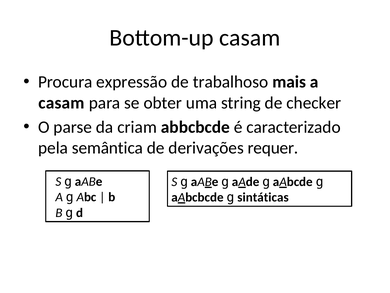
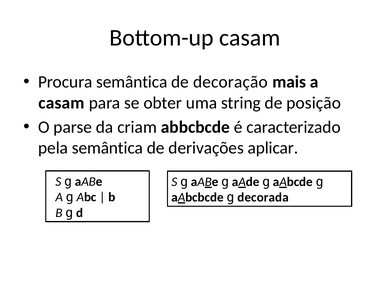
Procura expressão: expressão -> semântica
trabalhoso: trabalhoso -> decoração
checker: checker -> posição
requer: requer -> aplicar
sintáticas: sintáticas -> decorada
